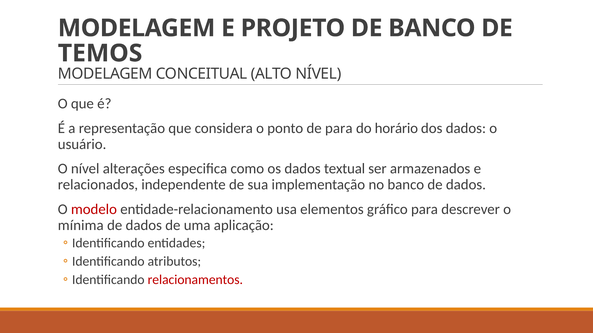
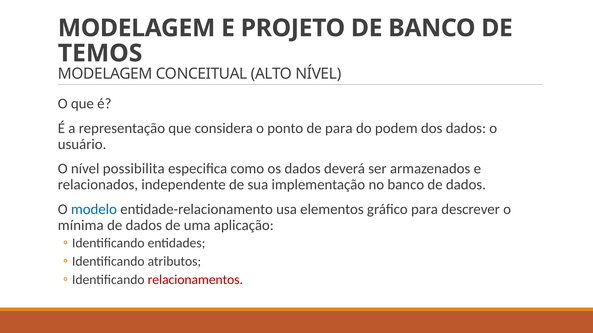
horário: horário -> podem
alterações: alterações -> possibilita
textual: textual -> deverá
modelo colour: red -> blue
